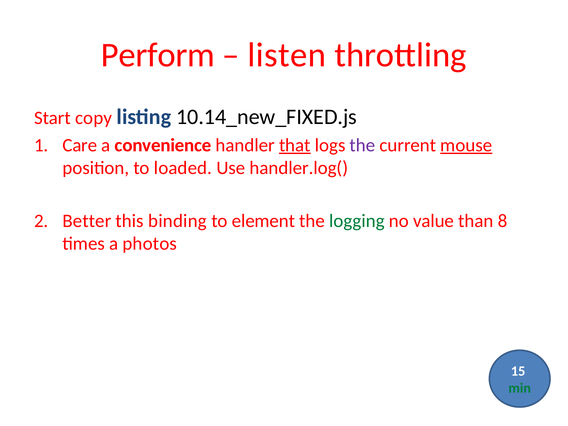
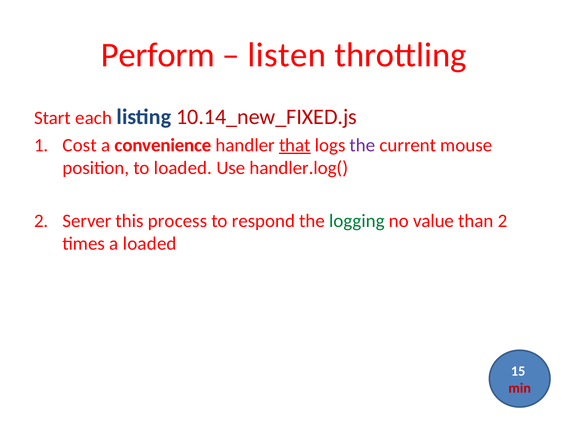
copy: copy -> each
10.14_new_FIXED.js colour: black -> red
Care: Care -> Cost
mouse underline: present -> none
Better: Better -> Server
binding: binding -> process
element: element -> respond
than 8: 8 -> 2
a photos: photos -> loaded
min colour: green -> red
